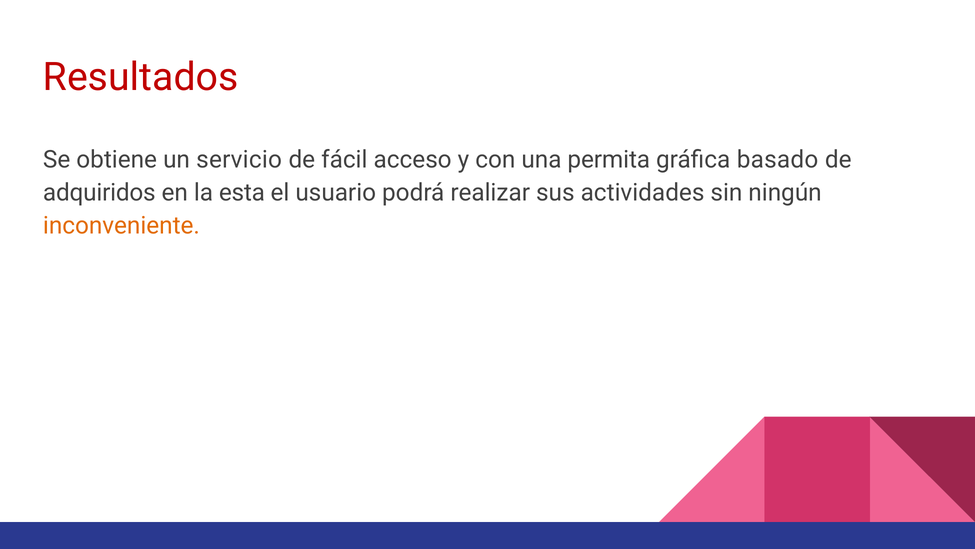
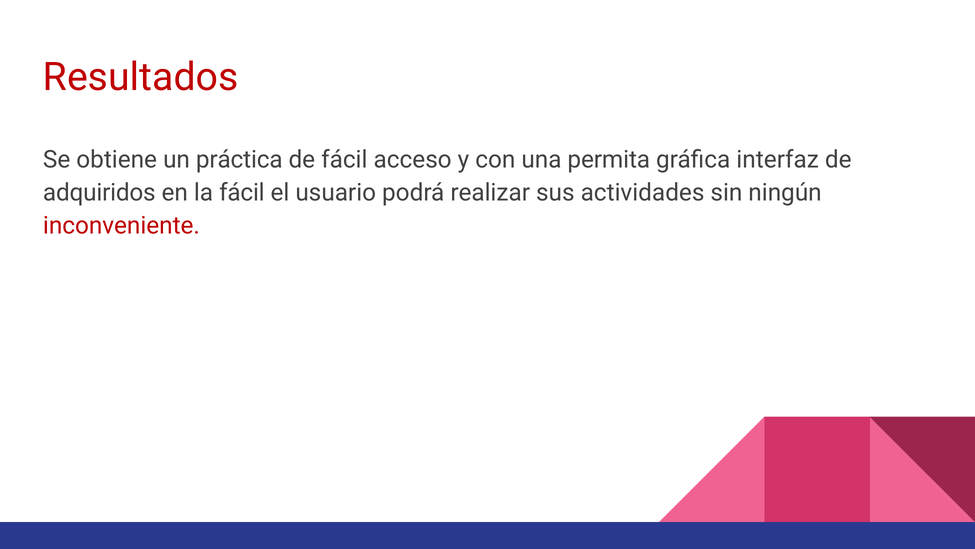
servicio: servicio -> práctica
basado: basado -> interfaz
la esta: esta -> fácil
inconveniente colour: orange -> red
